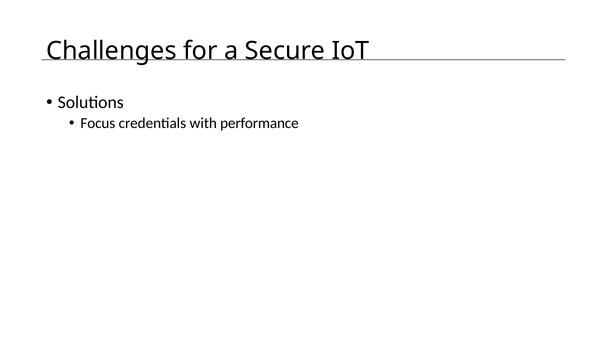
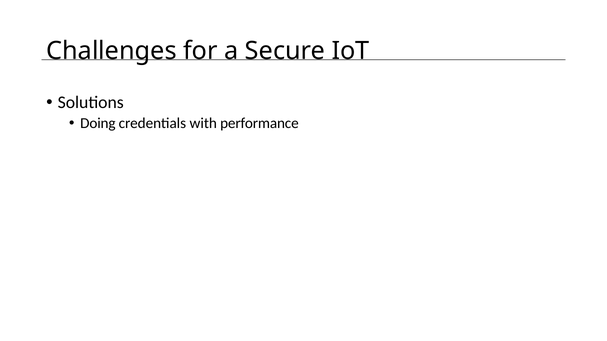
Focus: Focus -> Doing
